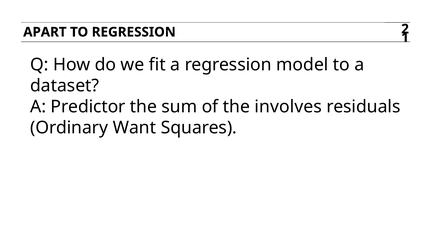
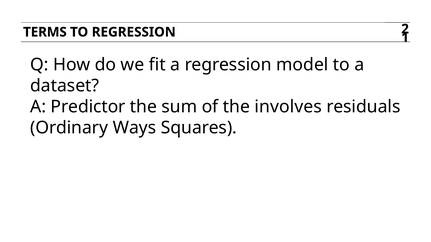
APART: APART -> TERMS
Want: Want -> Ways
